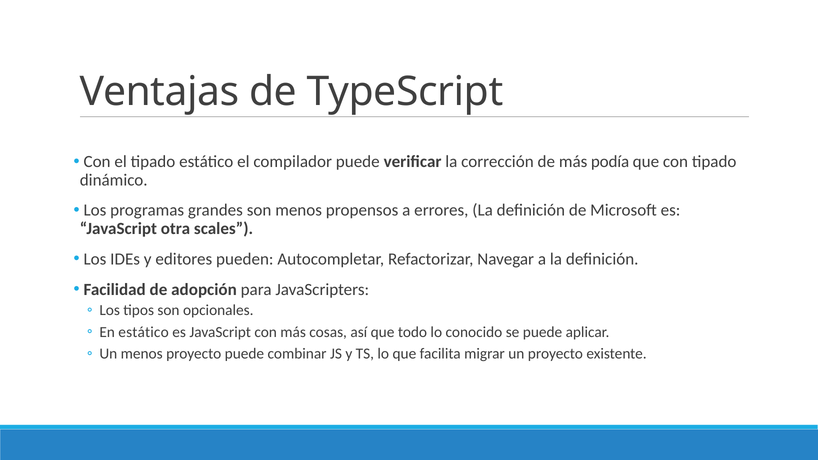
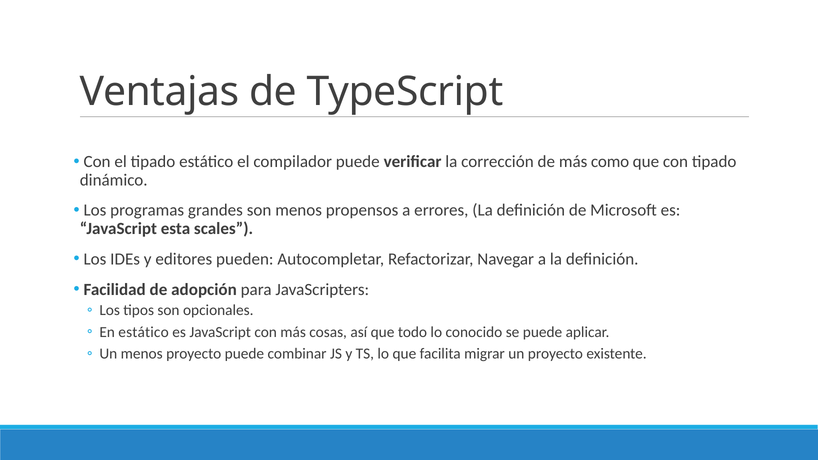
podía: podía -> como
otra: otra -> esta
